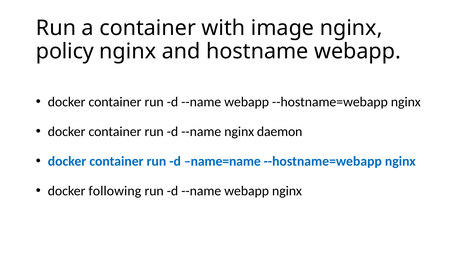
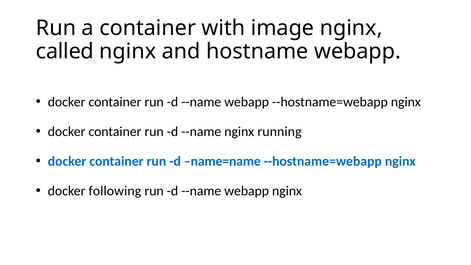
policy: policy -> called
daemon: daemon -> running
